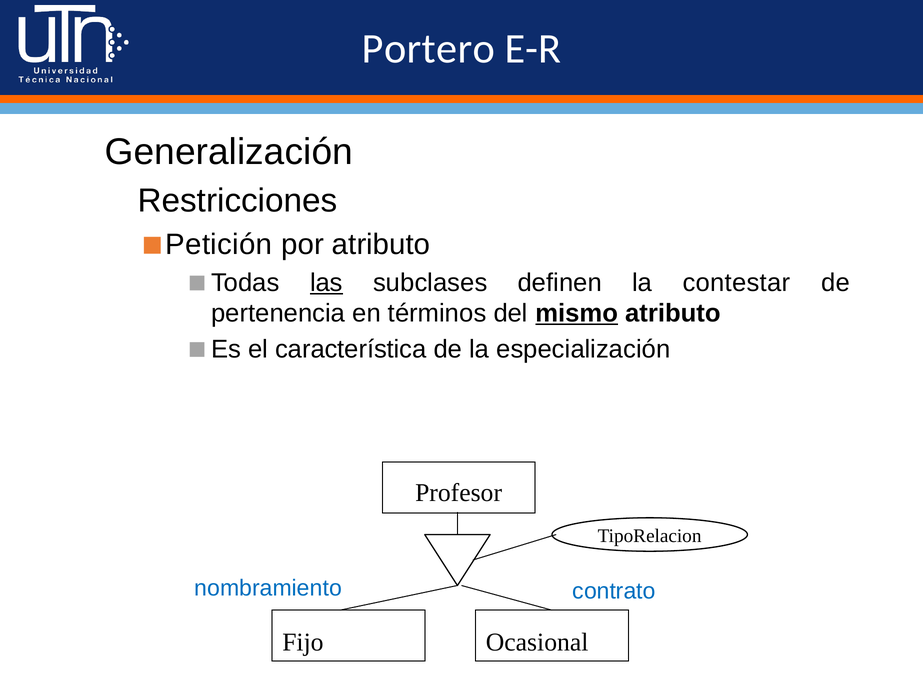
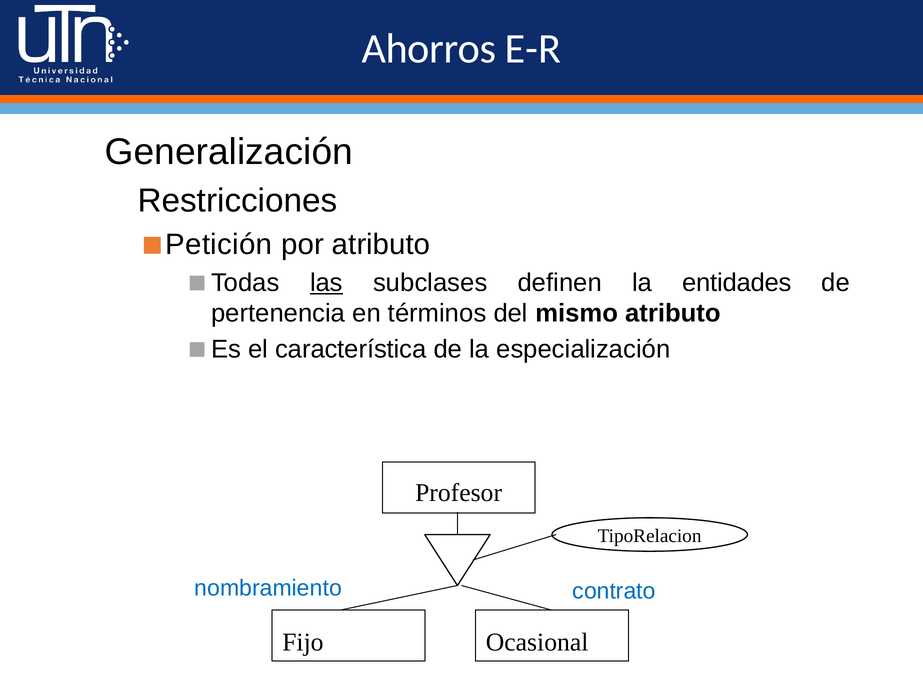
Portero: Portero -> Ahorros
contestar: contestar -> entidades
mismo underline: present -> none
